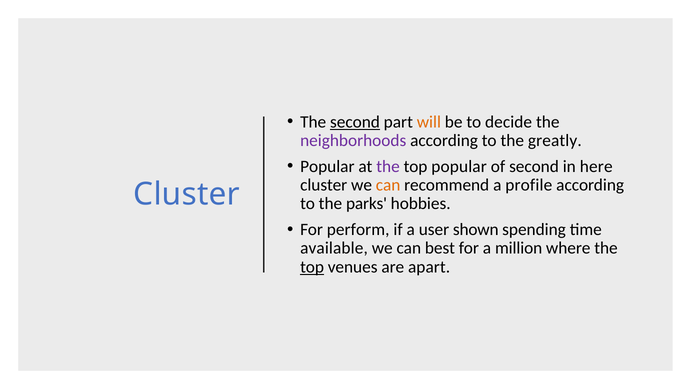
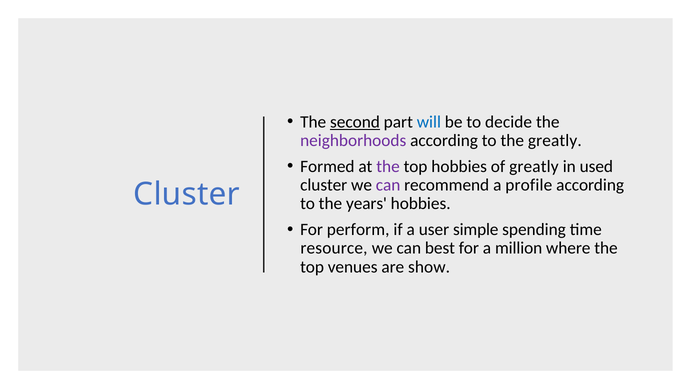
will colour: orange -> blue
Popular at (327, 166): Popular -> Formed
top popular: popular -> hobbies
of second: second -> greatly
here: here -> used
can at (388, 185) colour: orange -> purple
parks: parks -> years
shown: shown -> simple
available: available -> resource
top at (312, 267) underline: present -> none
apart: apart -> show
